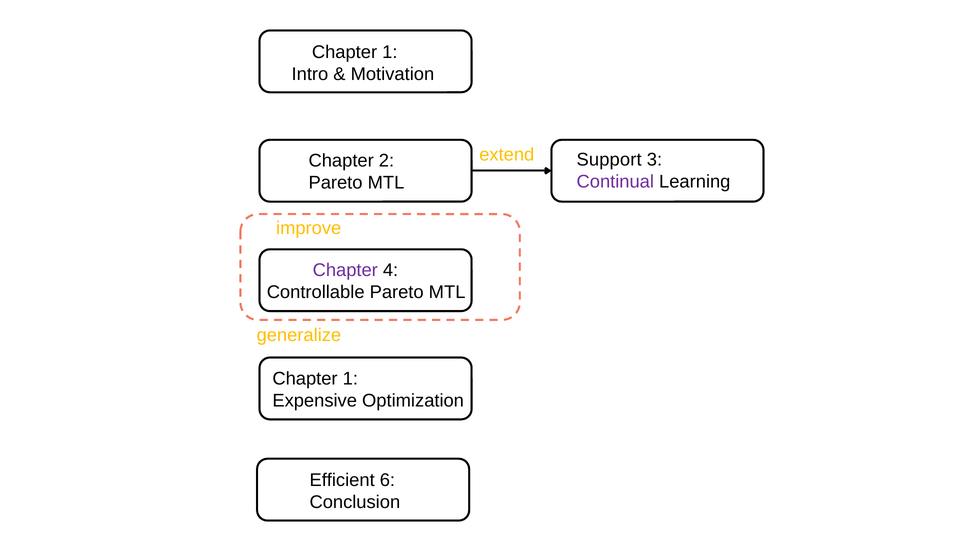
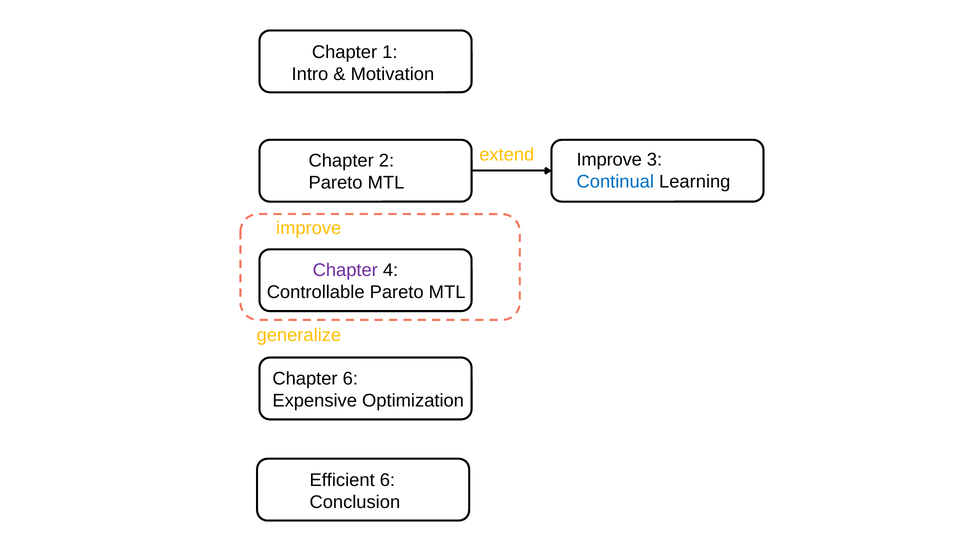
Support at (609, 160): Support -> Improve
Continual colour: purple -> blue
1 at (350, 379): 1 -> 6
